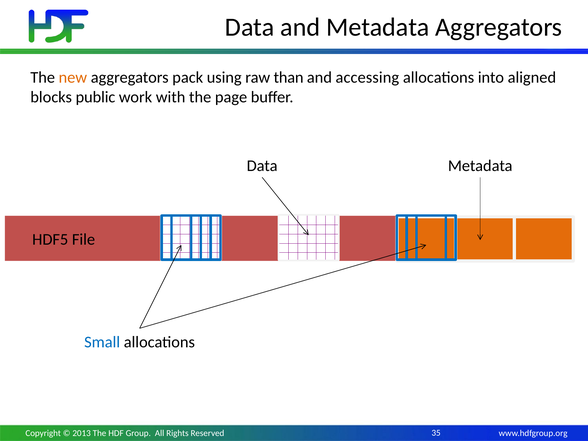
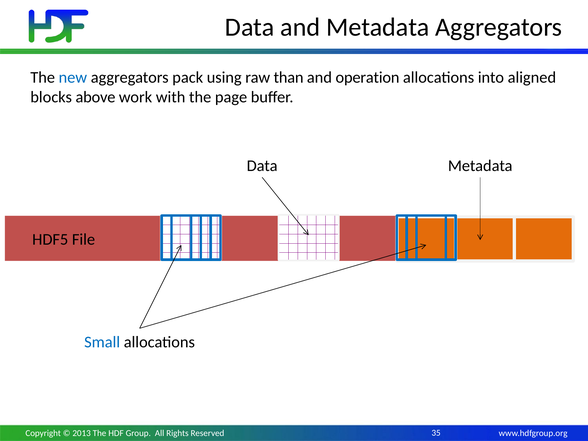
new colour: orange -> blue
accessing: accessing -> operation
public: public -> above
